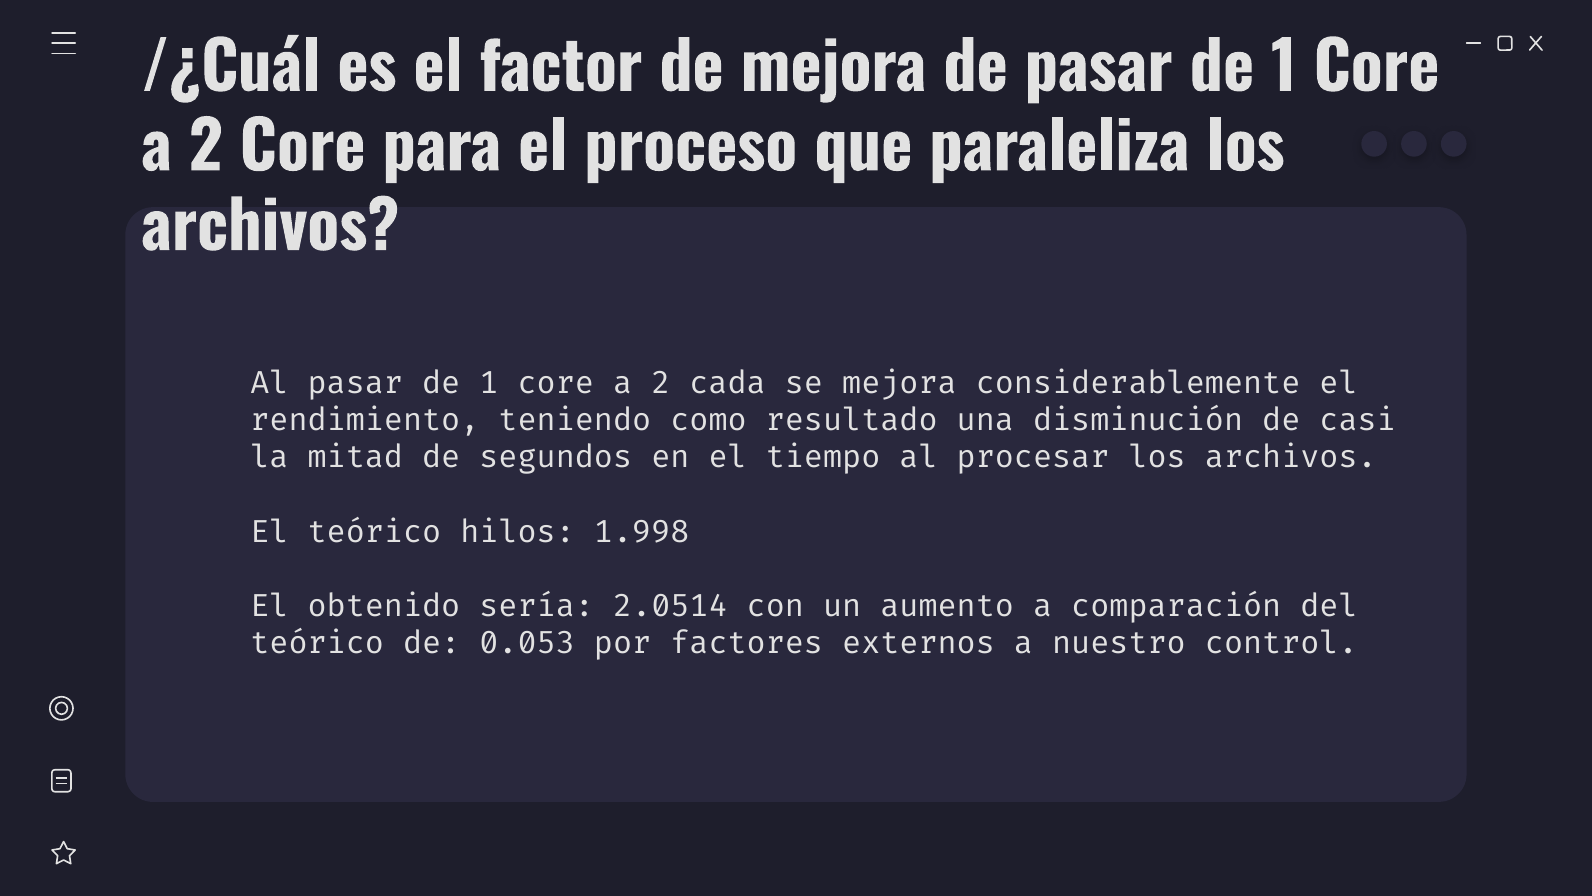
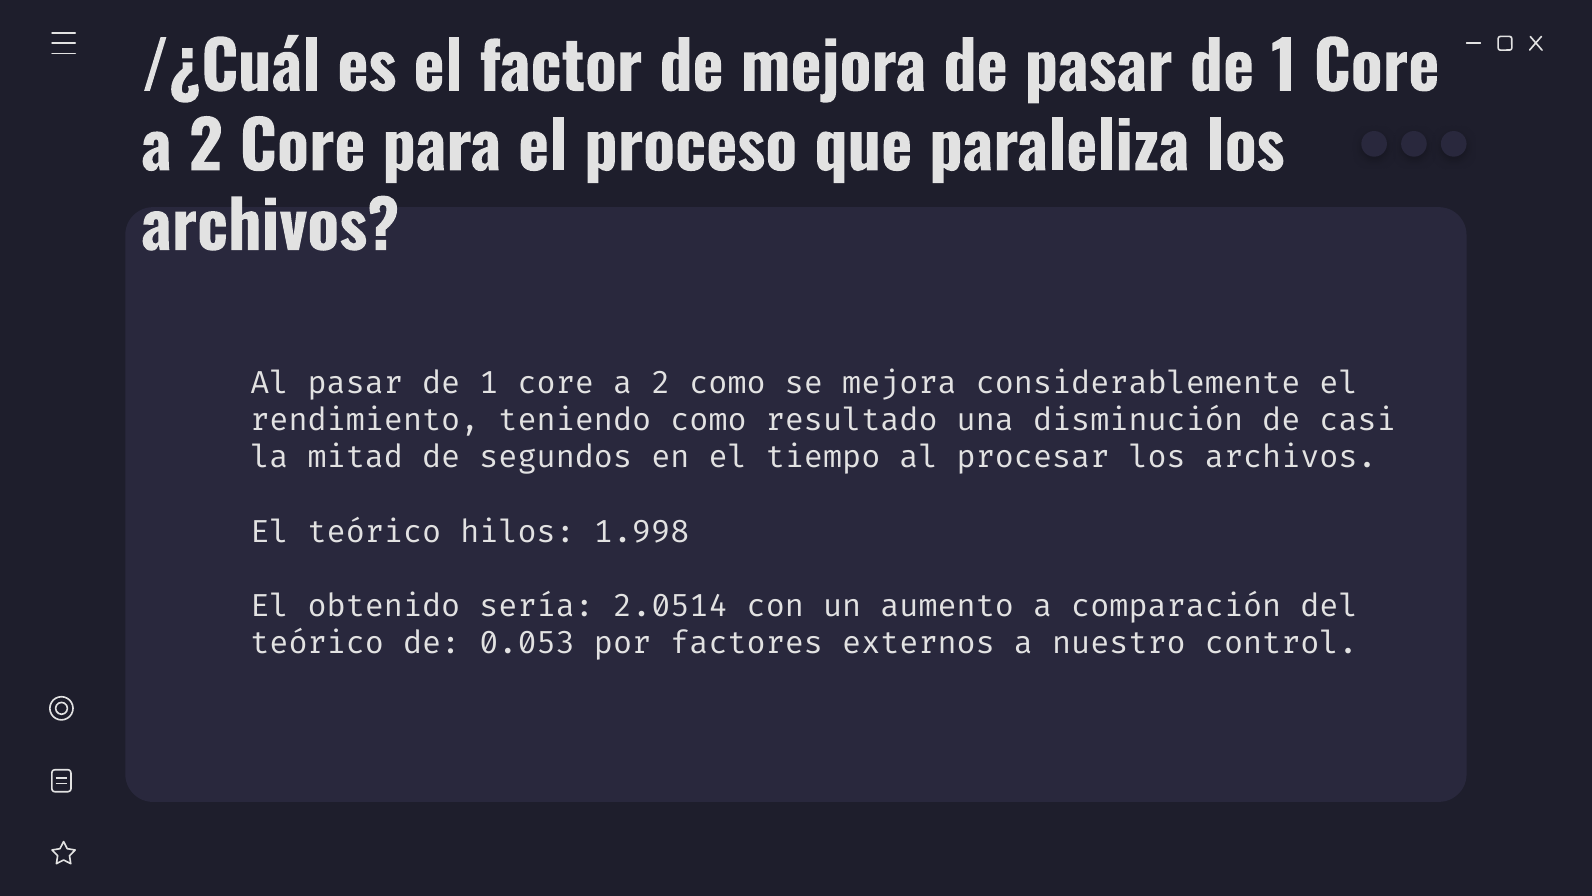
2 cada: cada -> como
